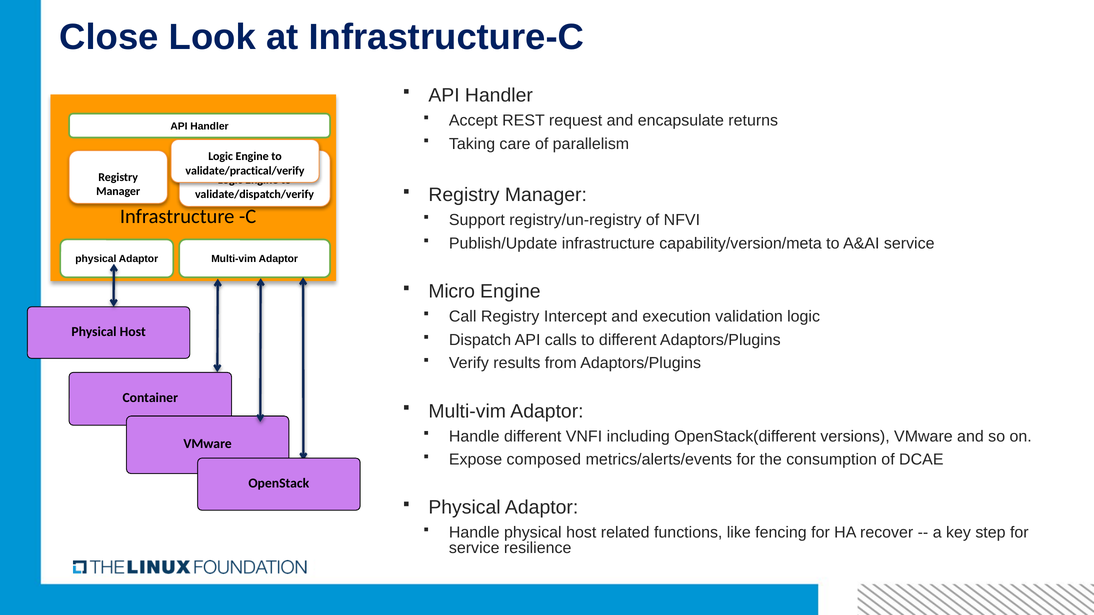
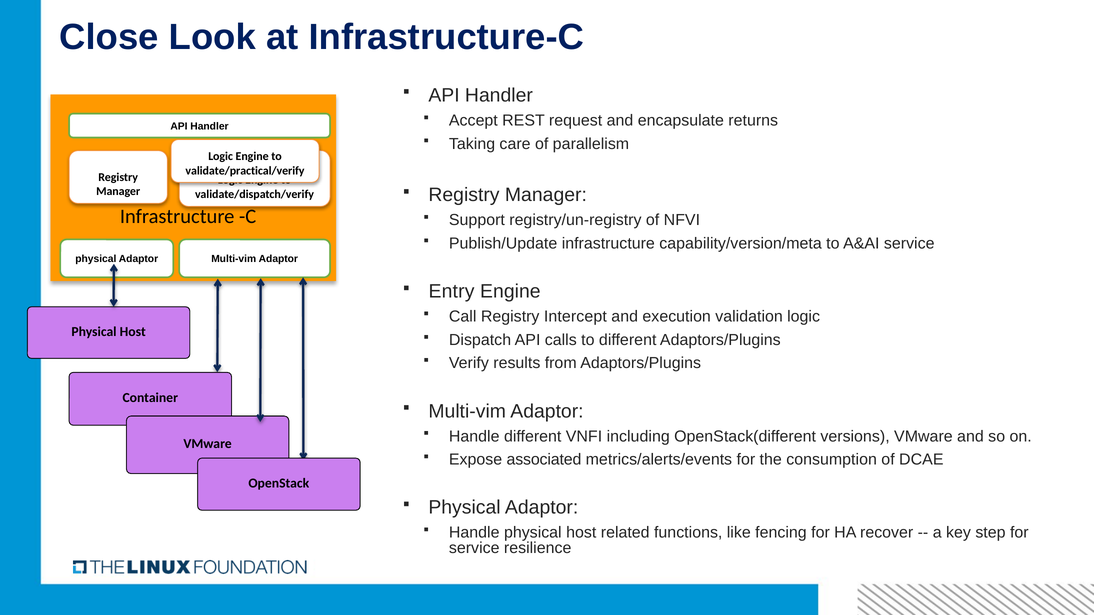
Micro: Micro -> Entry
composed: composed -> associated
